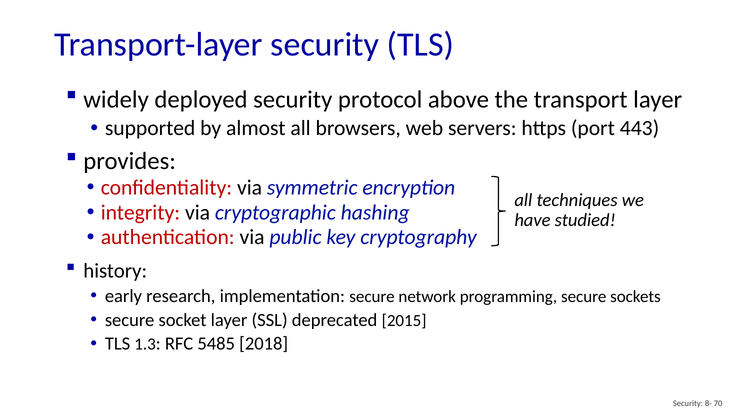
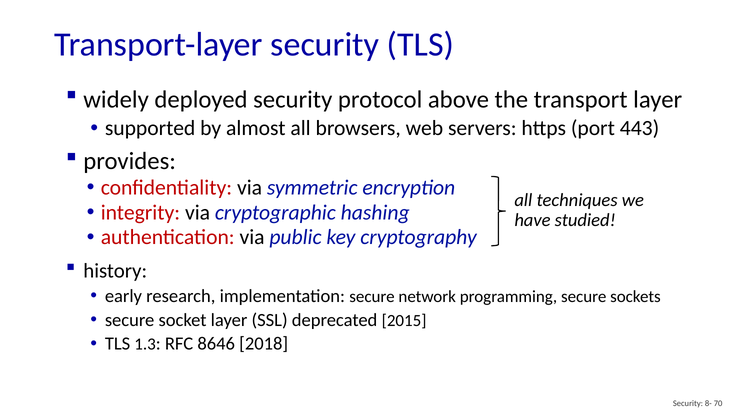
5485: 5485 -> 8646
